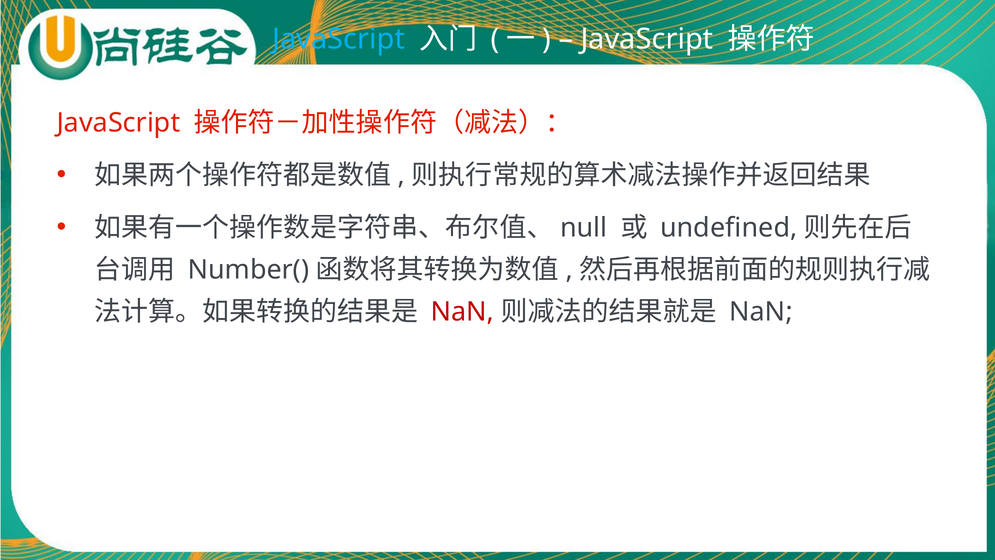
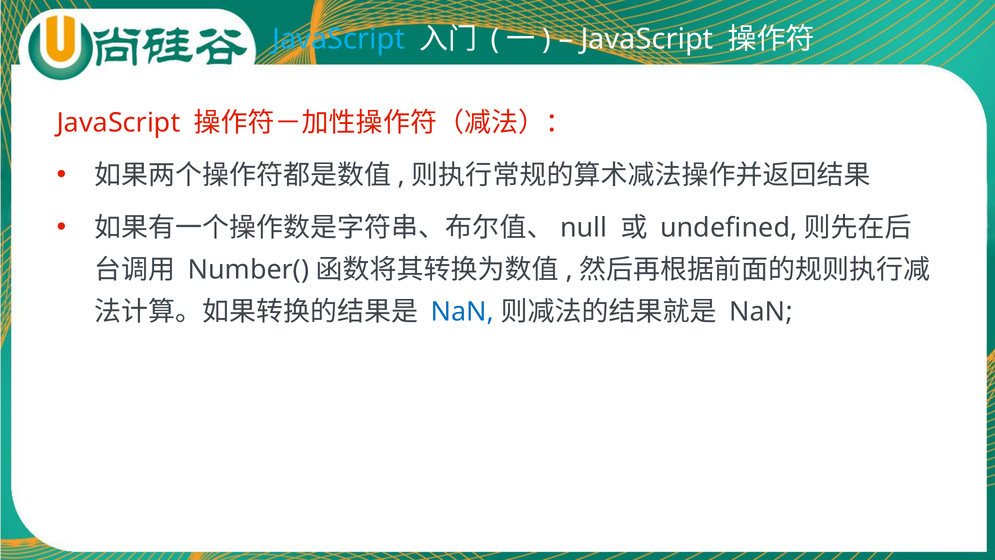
NaN at (463, 312) colour: red -> blue
